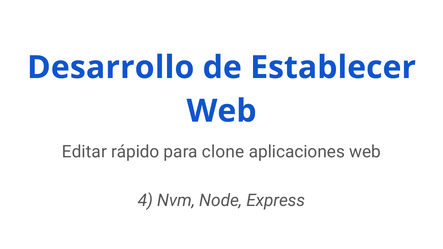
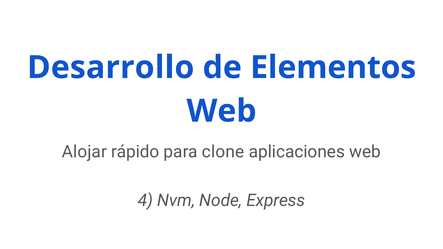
Establecer: Establecer -> Elementos
Editar: Editar -> Alojar
